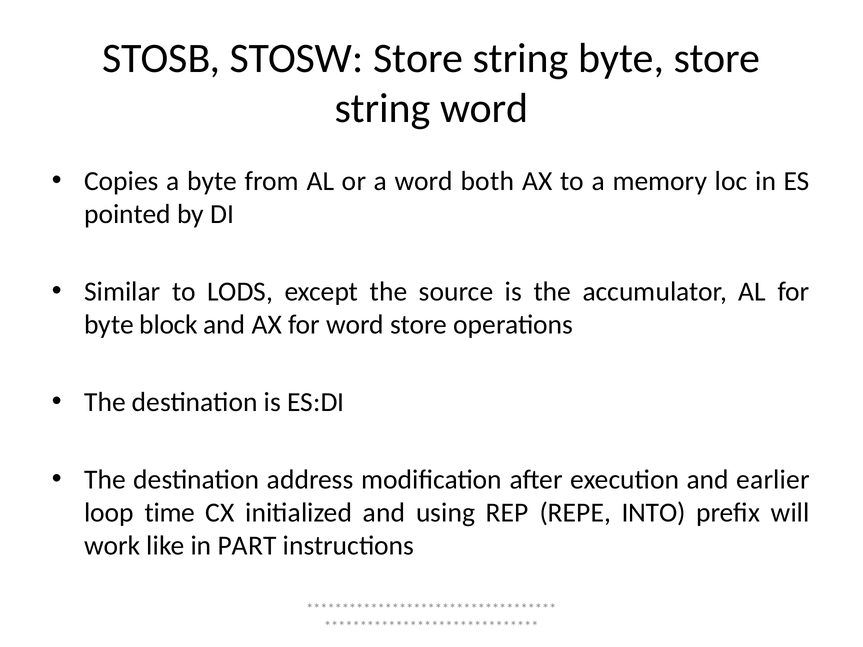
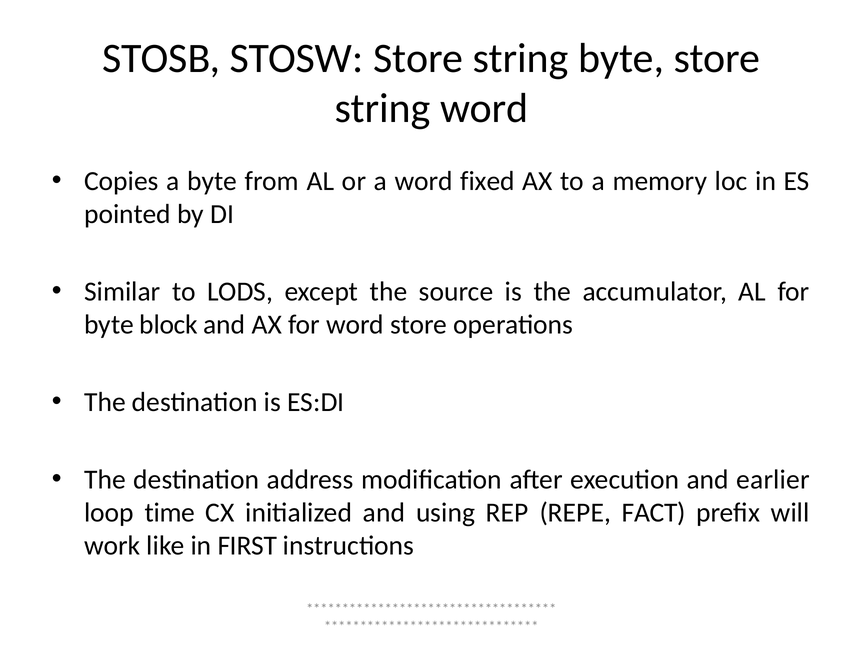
both: both -> fixed
INTO: INTO -> FACT
PART: PART -> FIRST
